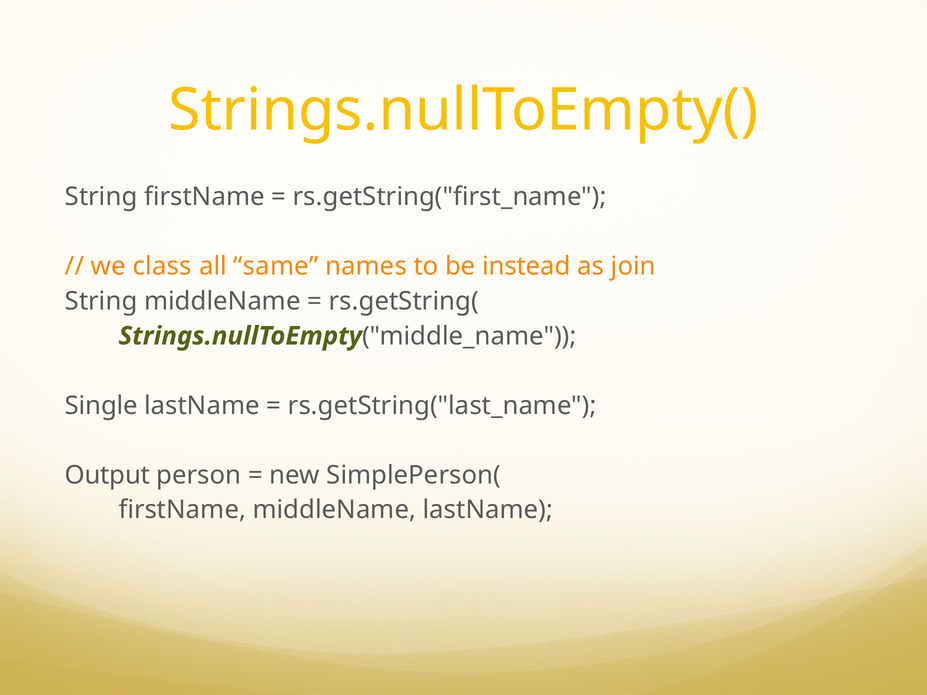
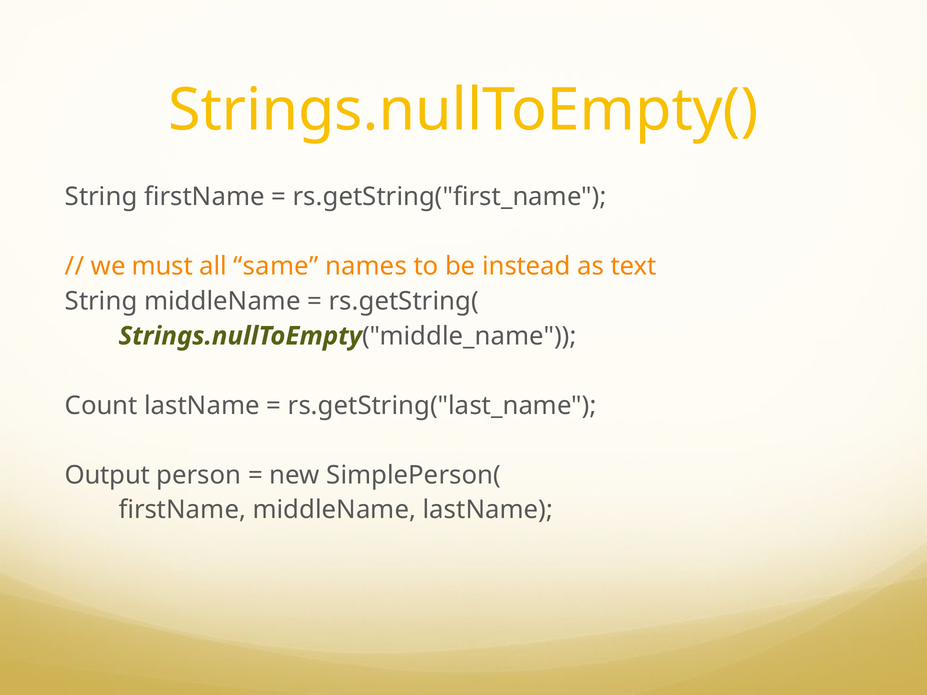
class: class -> must
join: join -> text
Single: Single -> Count
